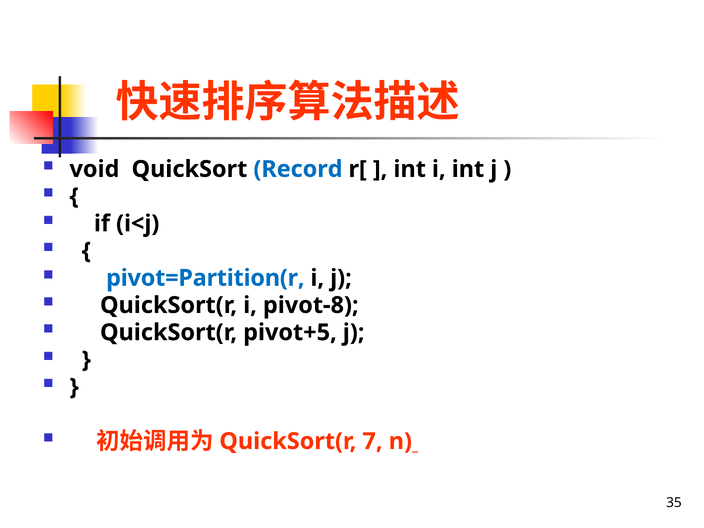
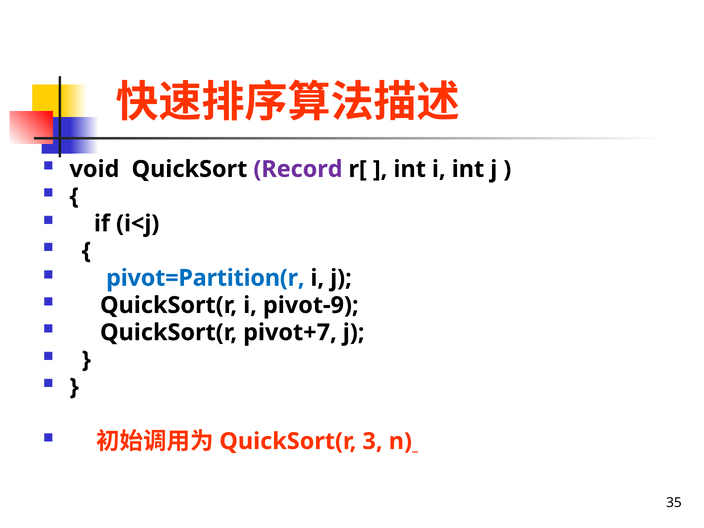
Record colour: blue -> purple
pivot-8: pivot-8 -> pivot-9
pivot+5: pivot+5 -> pivot+7
7: 7 -> 3
